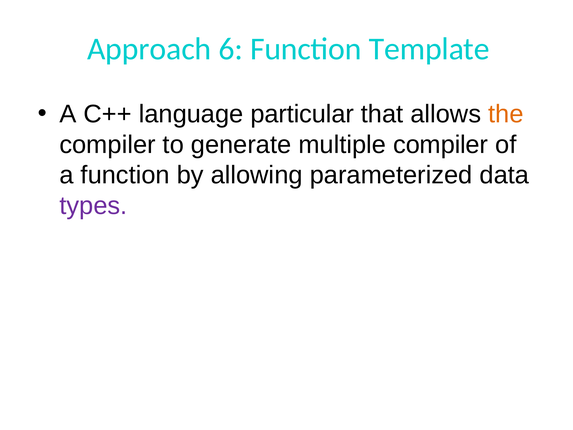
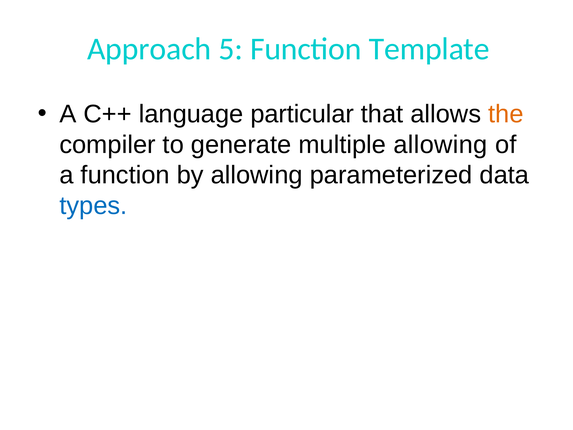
6: 6 -> 5
multiple compiler: compiler -> allowing
types colour: purple -> blue
